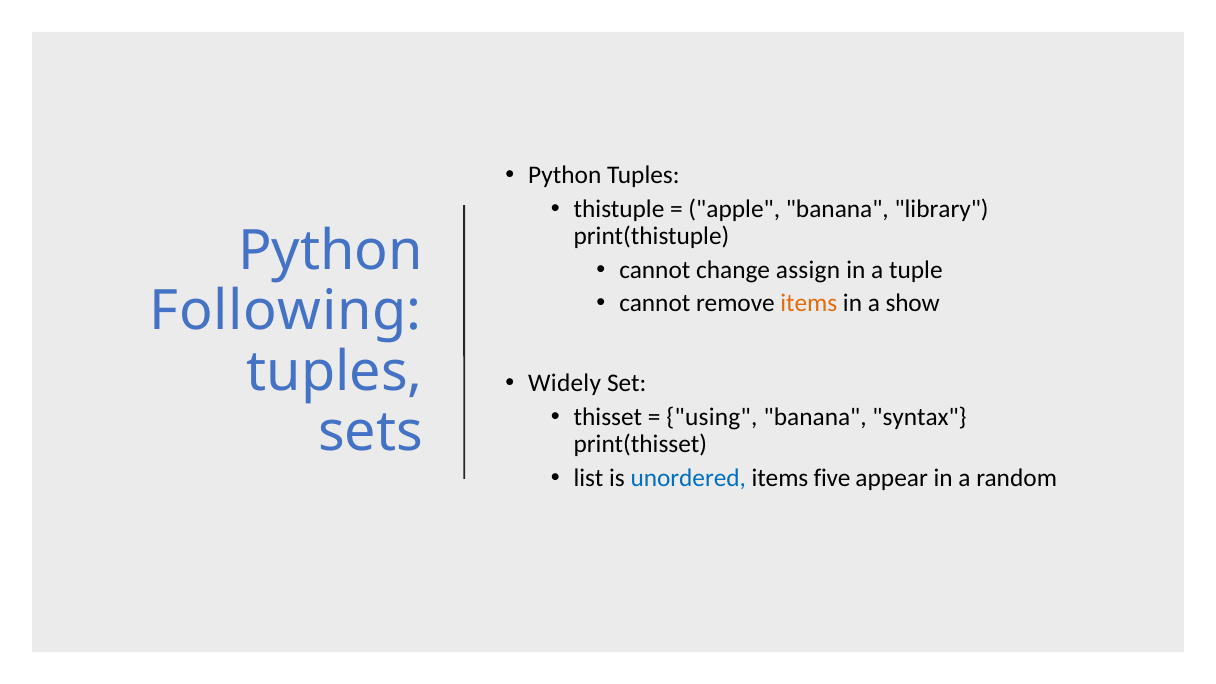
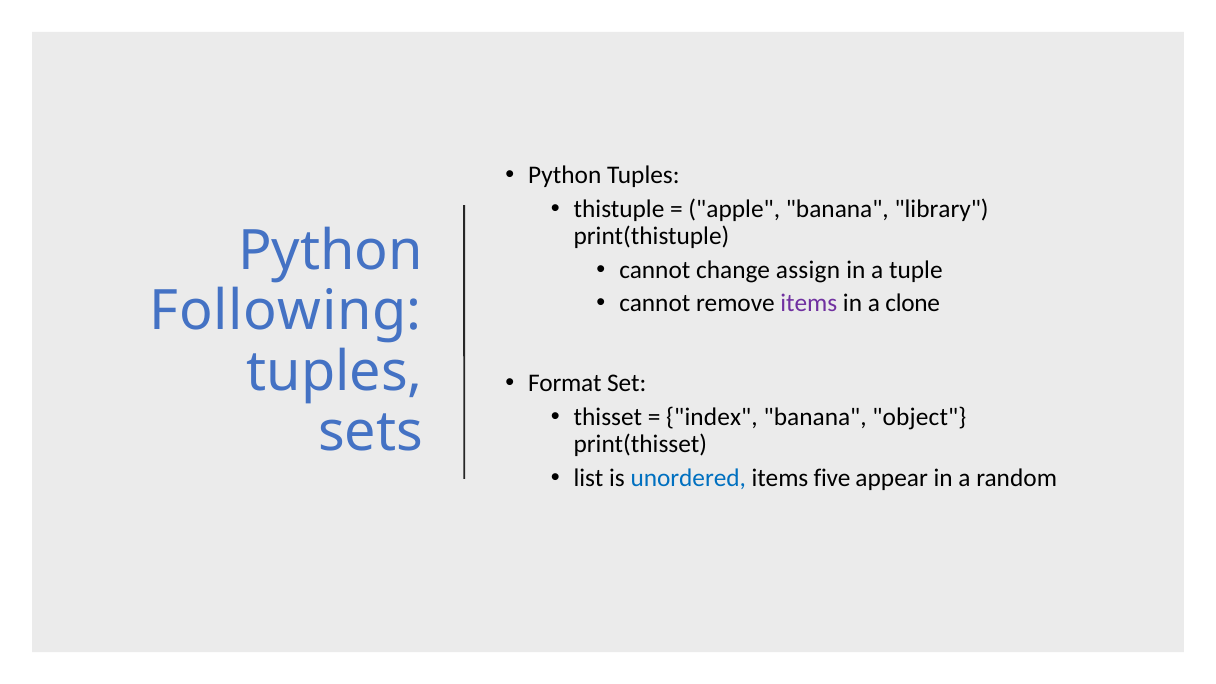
items at (809, 303) colour: orange -> purple
show: show -> clone
Widely: Widely -> Format
using: using -> index
syntax: syntax -> object
